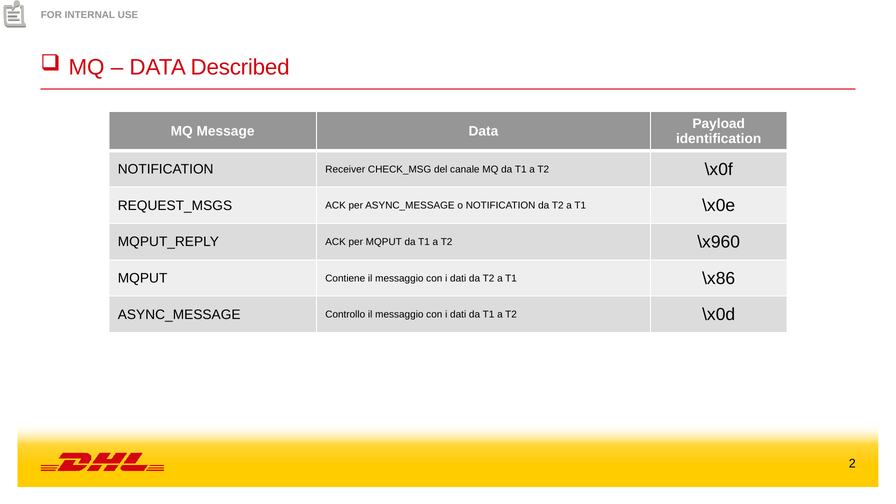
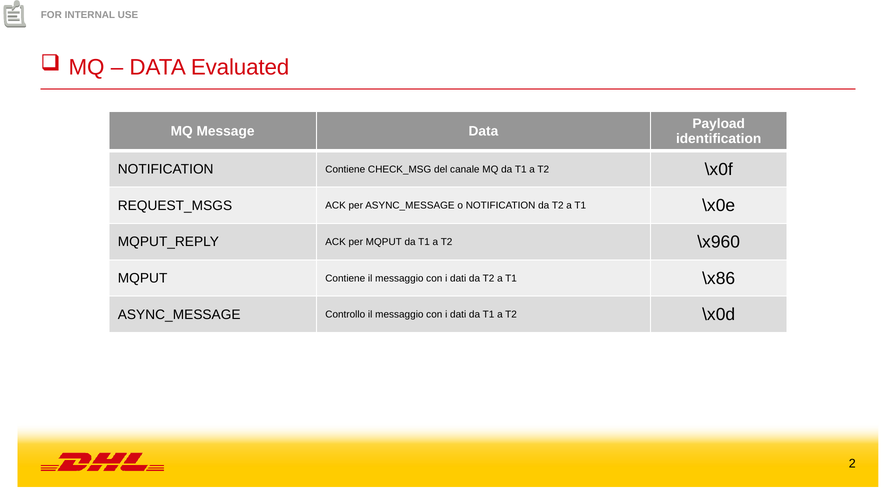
Described: Described -> Evaluated
NOTIFICATION Receiver: Receiver -> Contiene
